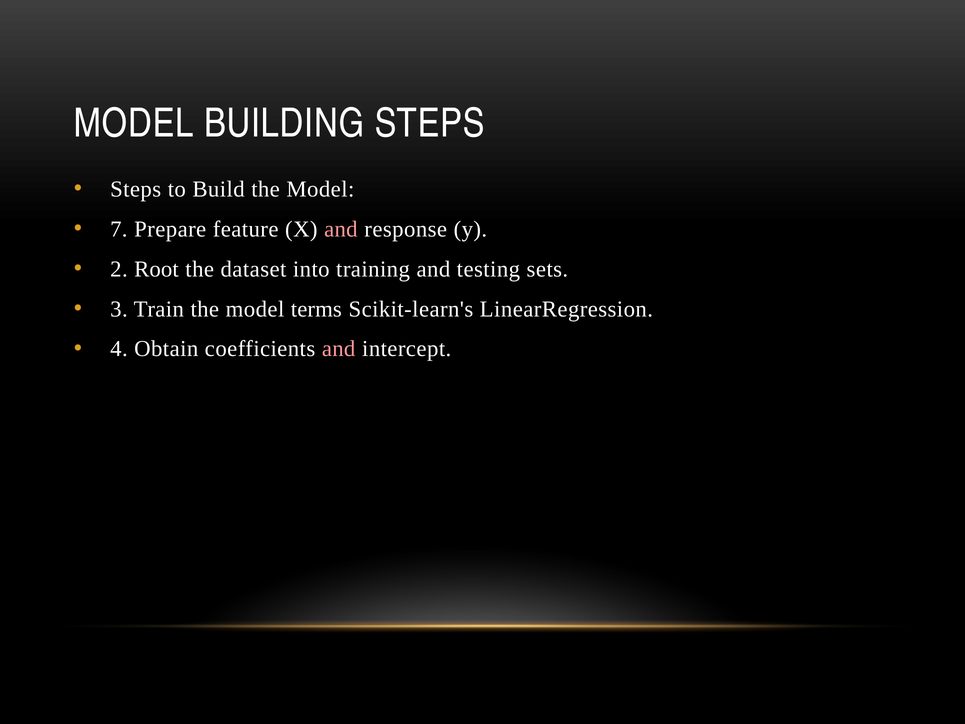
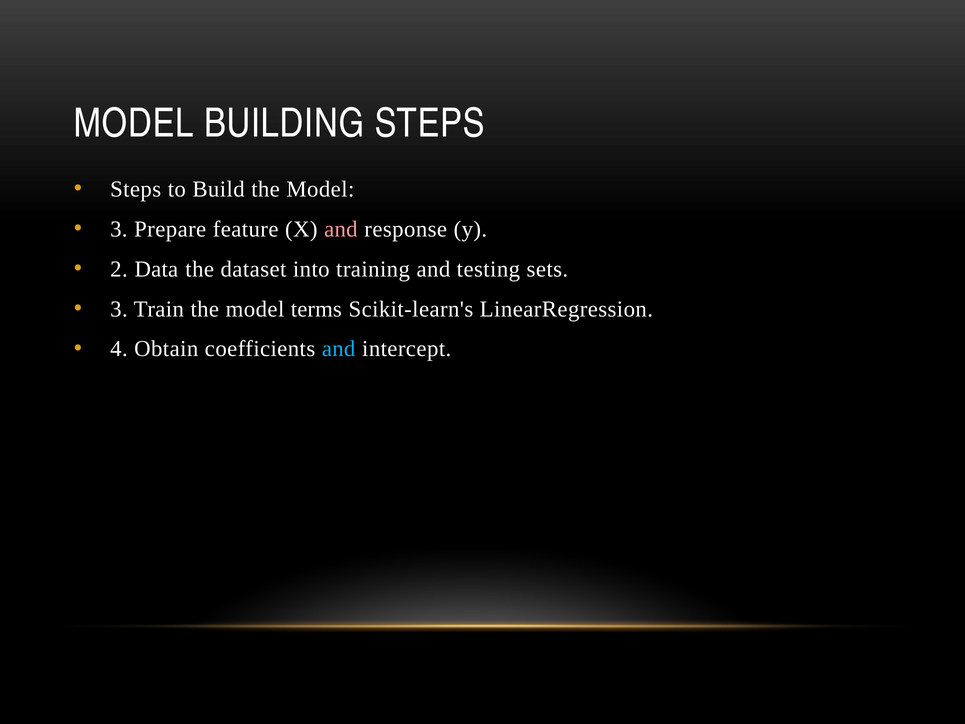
7 at (119, 229): 7 -> 3
Root: Root -> Data
and at (339, 349) colour: pink -> light blue
